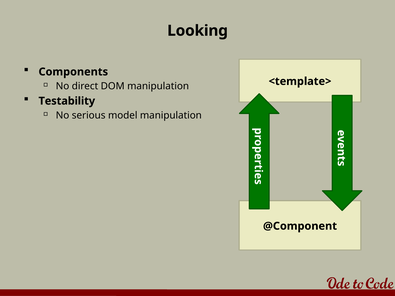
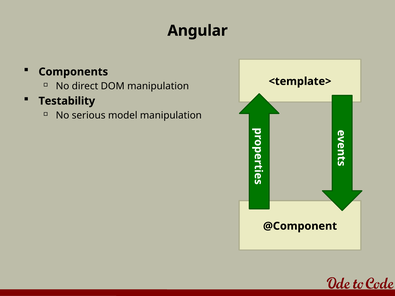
Looking: Looking -> Angular
